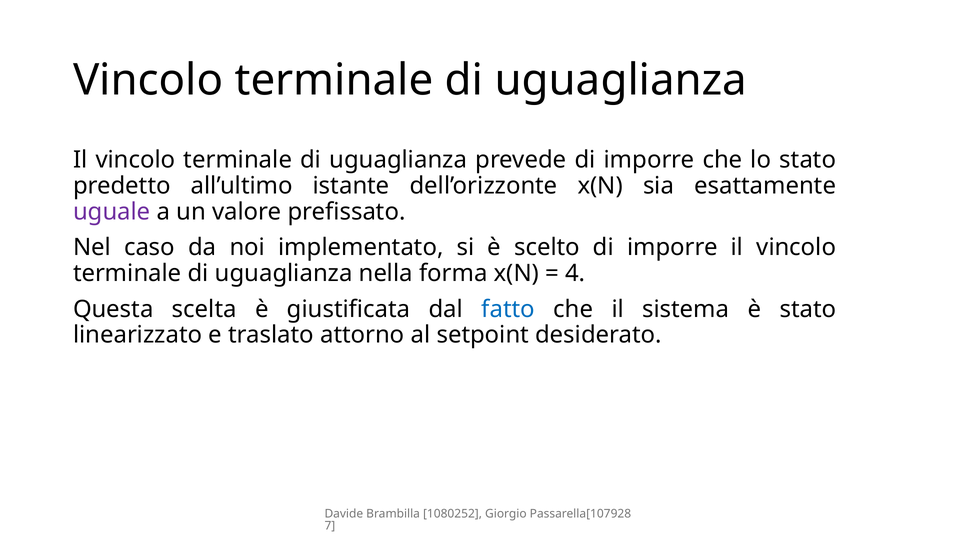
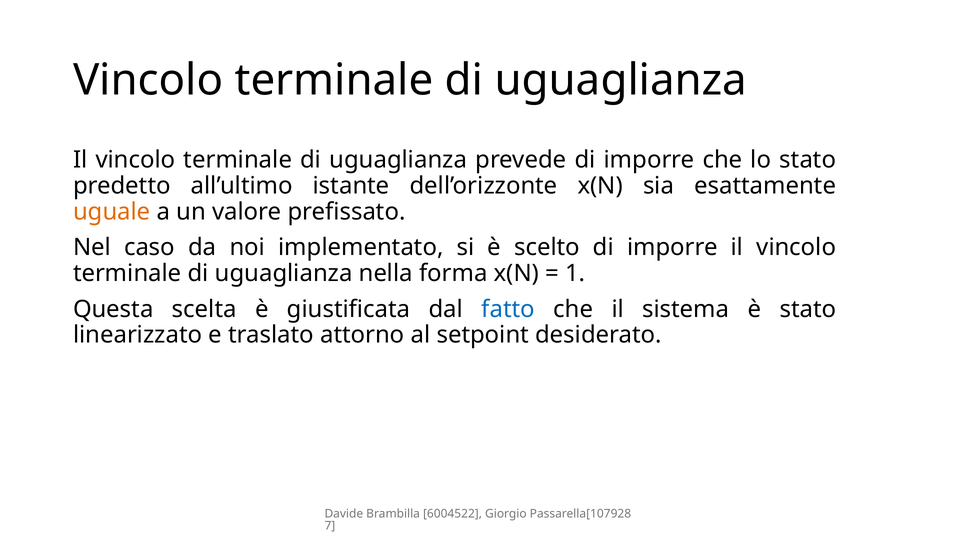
uguale colour: purple -> orange
4: 4 -> 1
1080252: 1080252 -> 6004522
